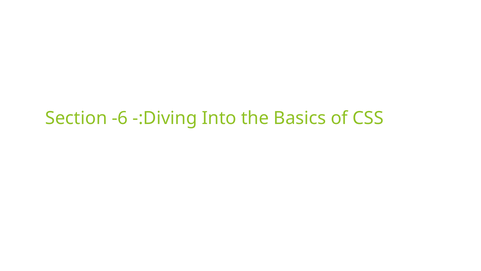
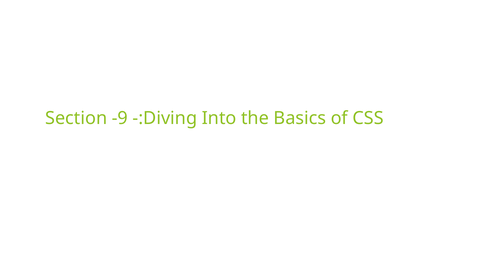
-6: -6 -> -9
